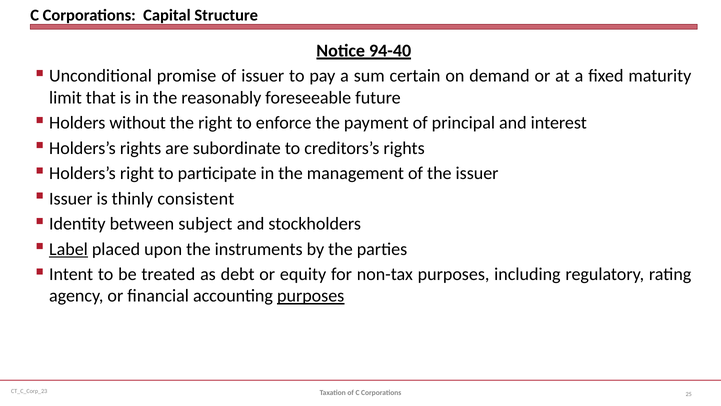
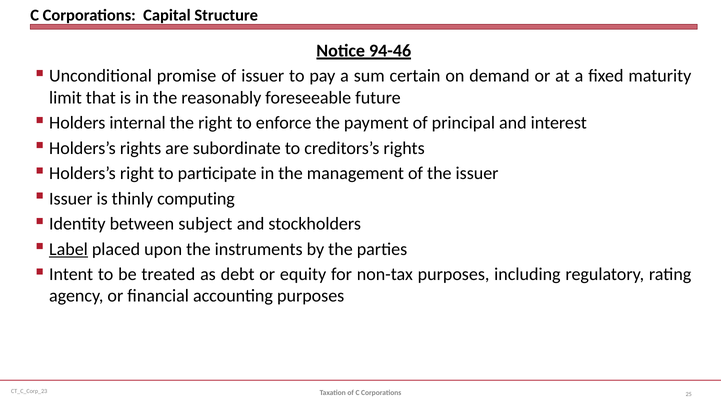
94-40: 94-40 -> 94-46
without: without -> internal
consistent: consistent -> computing
purposes at (311, 296) underline: present -> none
